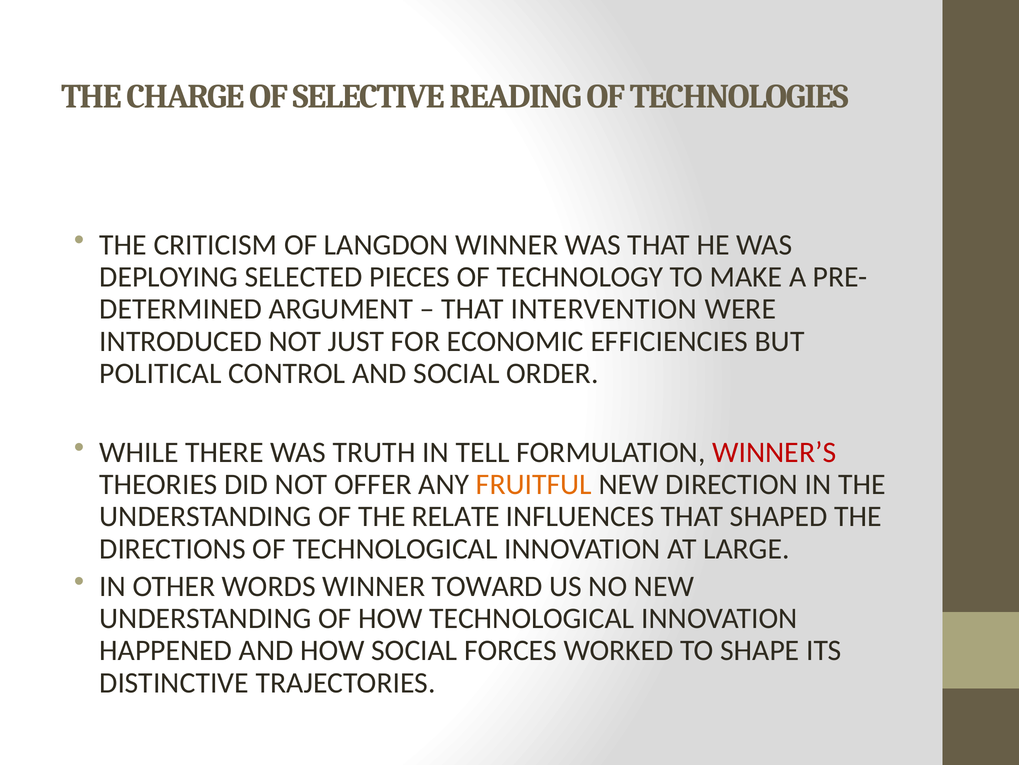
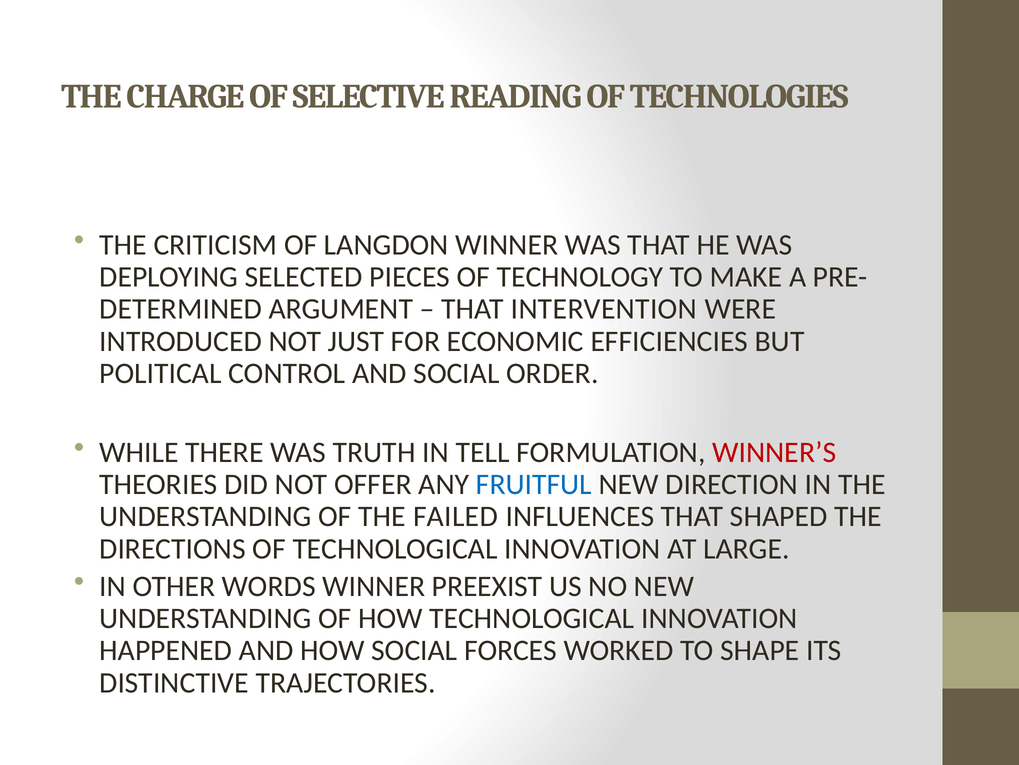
FRUITFUL colour: orange -> blue
RELATE: RELATE -> FAILED
TOWARD: TOWARD -> PREEXIST
